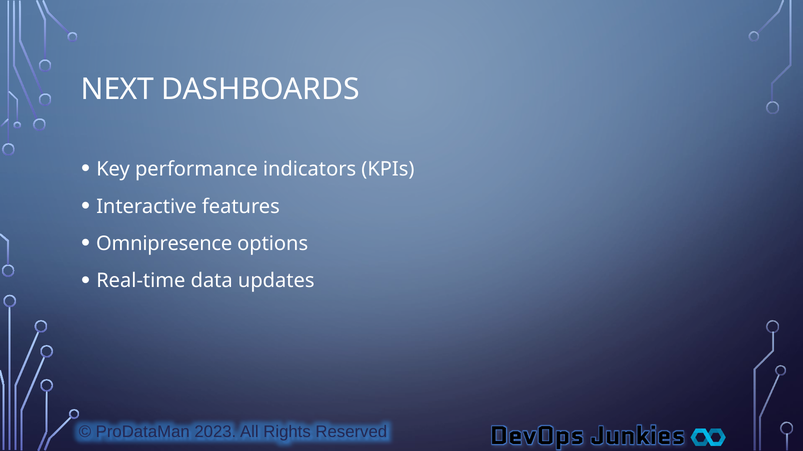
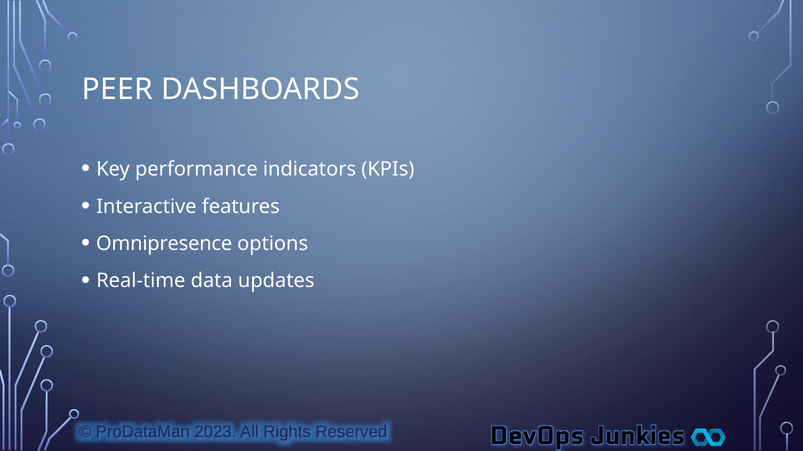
NEXT: NEXT -> PEER
